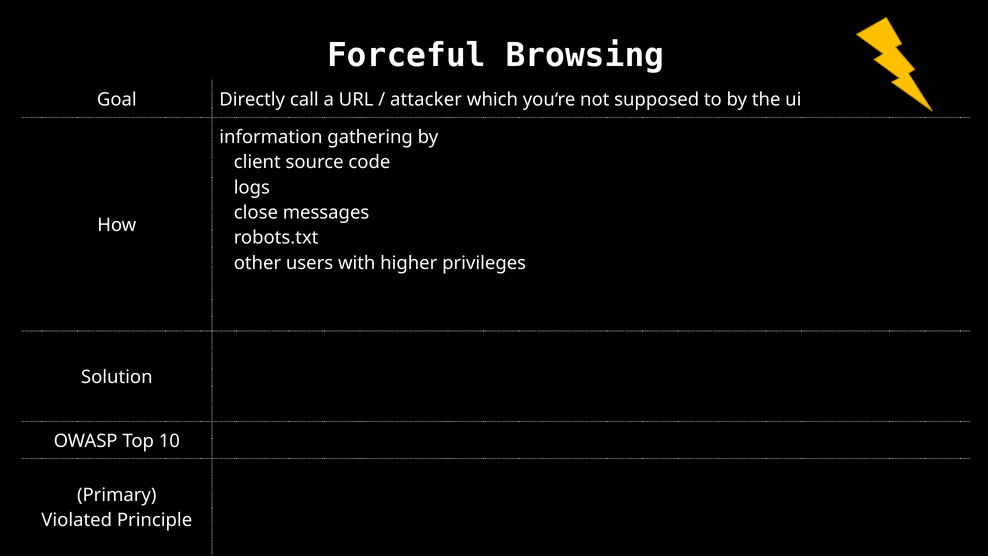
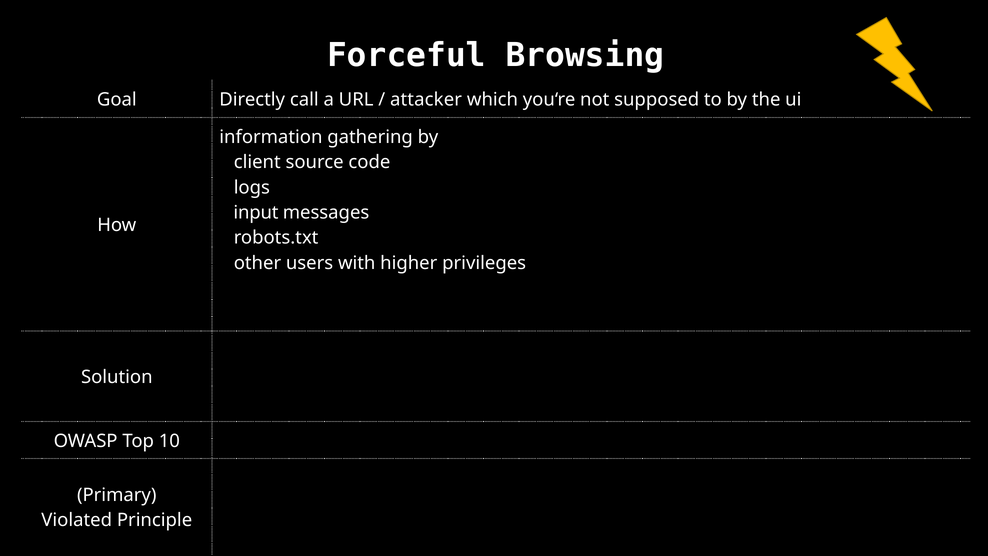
close: close -> input
